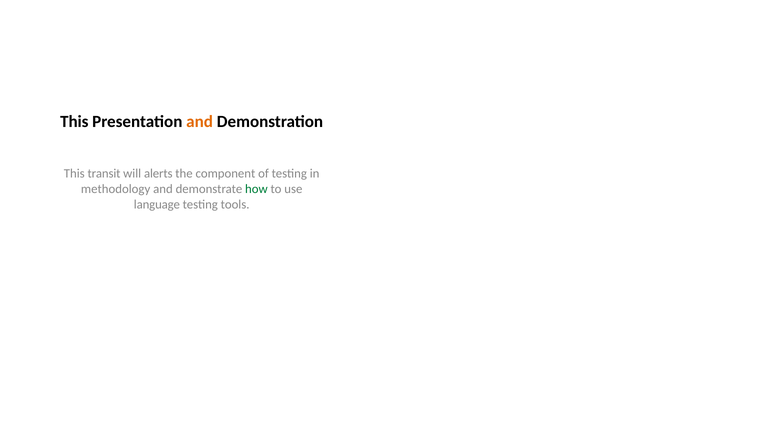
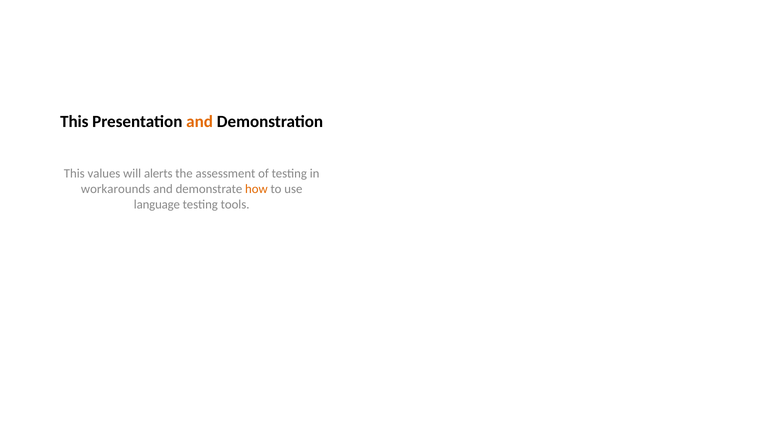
transit: transit -> values
component: component -> assessment
methodology: methodology -> workarounds
how colour: green -> orange
